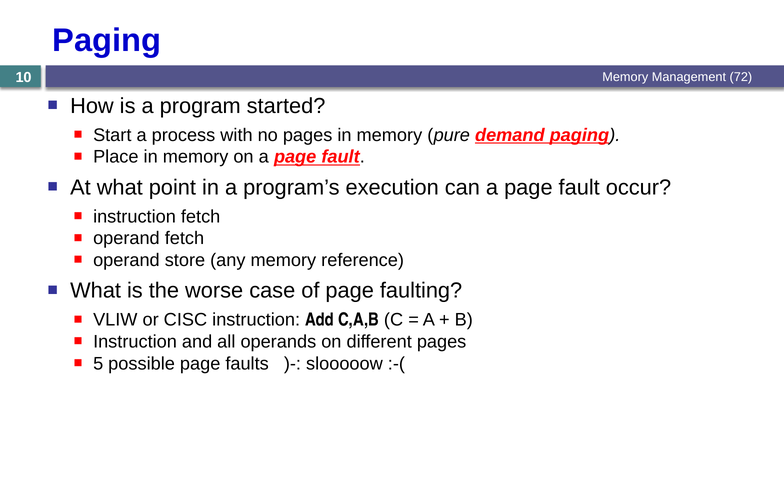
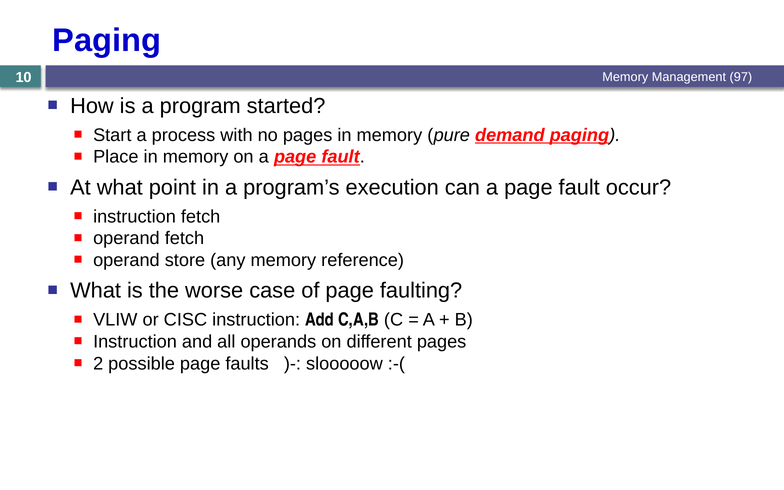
72: 72 -> 97
5: 5 -> 2
